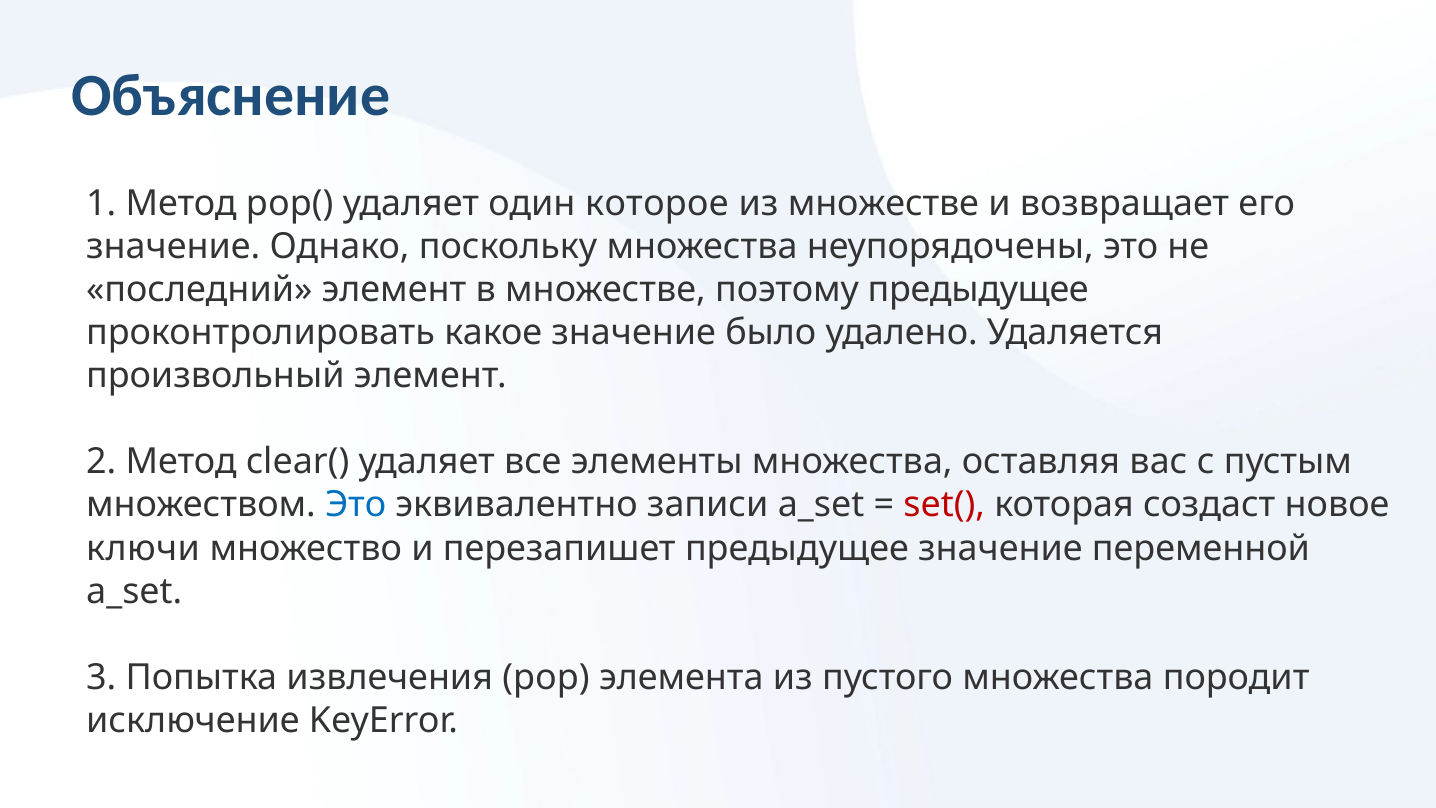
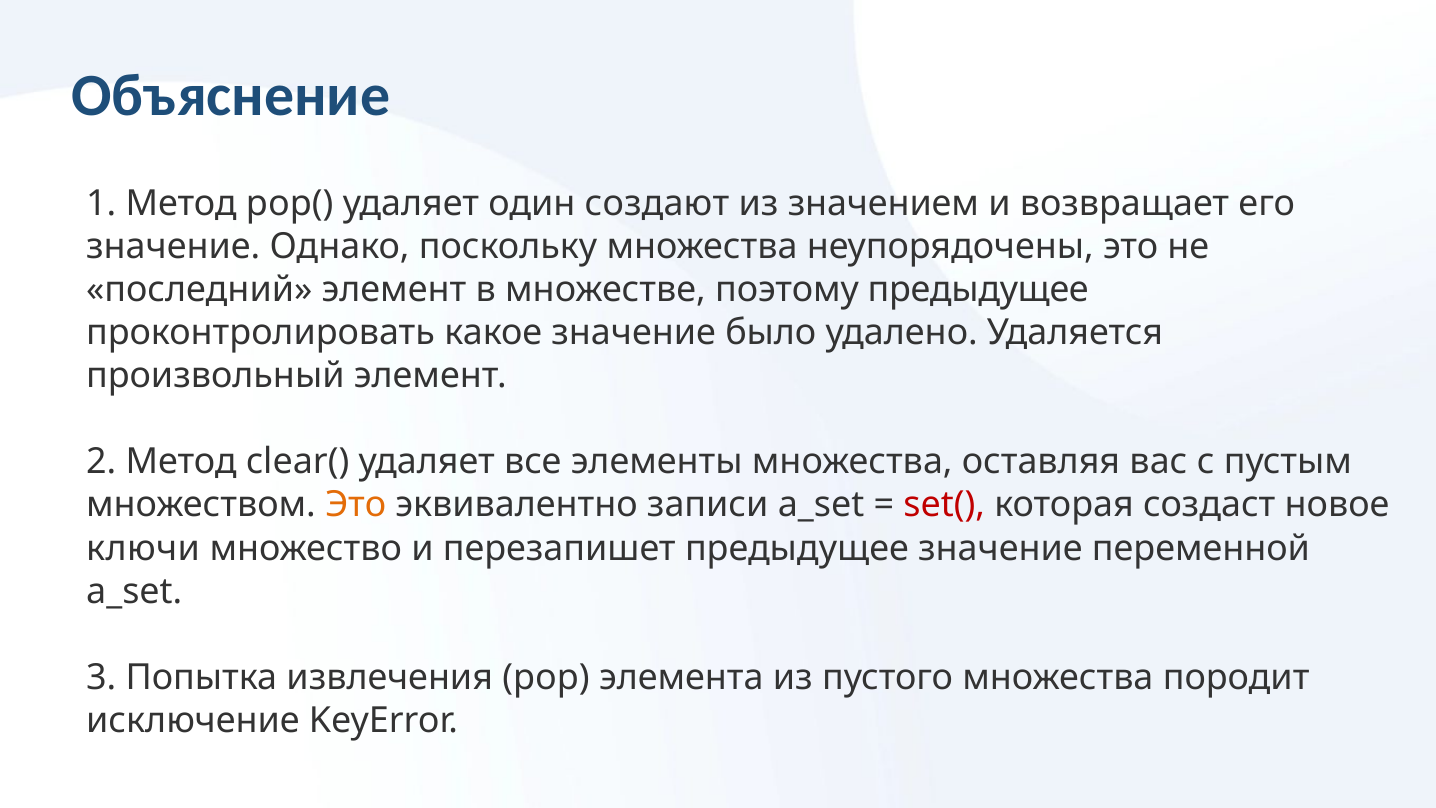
которое: которое -> создают
из множестве: множестве -> значением
Это at (356, 505) colour: blue -> orange
